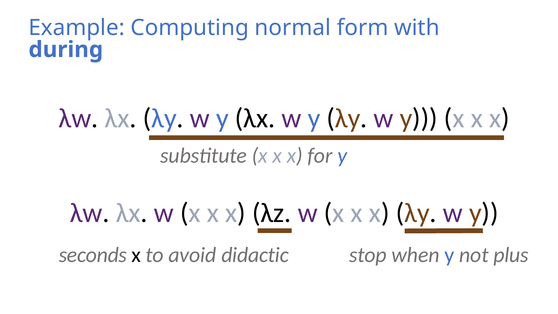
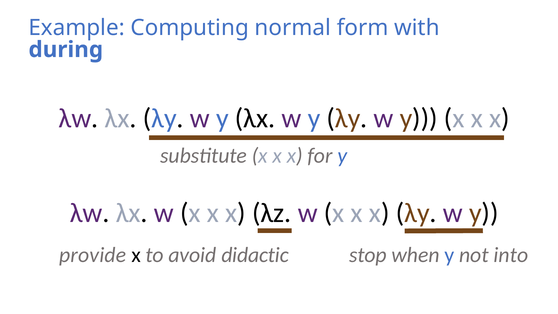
seconds: seconds -> provide
plus: plus -> into
